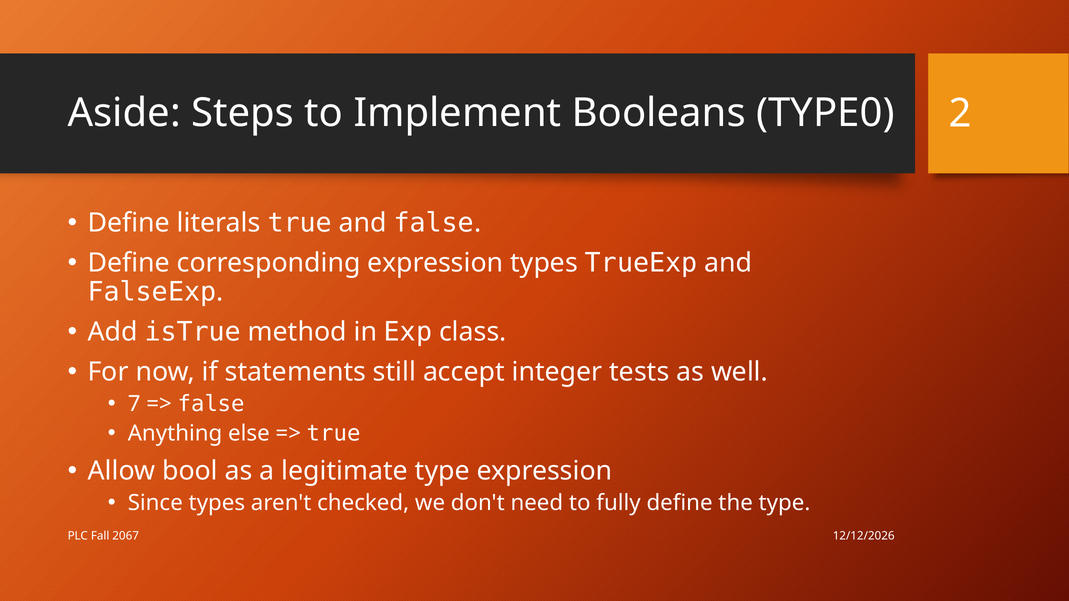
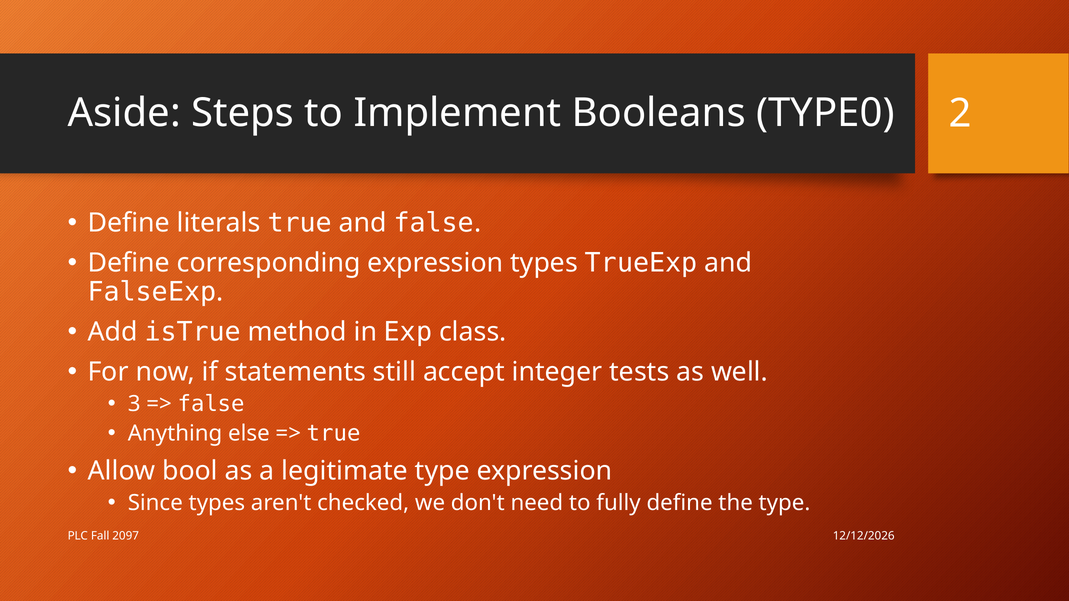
7: 7 -> 3
2067: 2067 -> 2097
